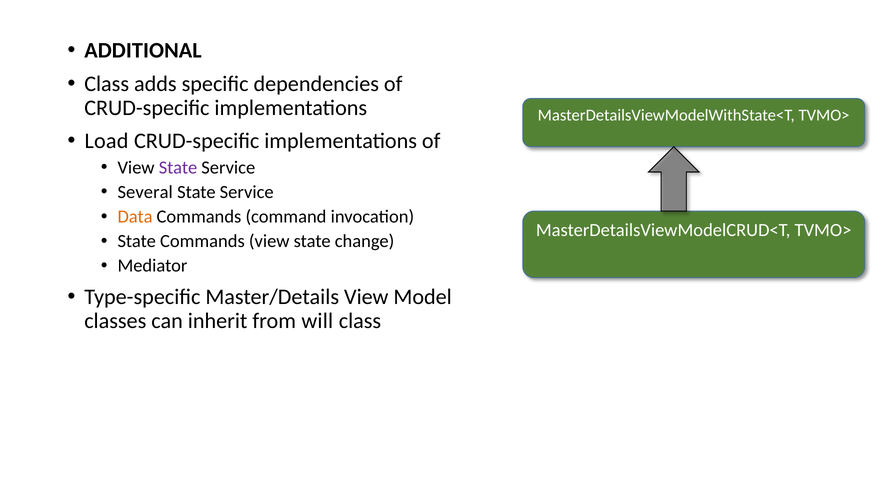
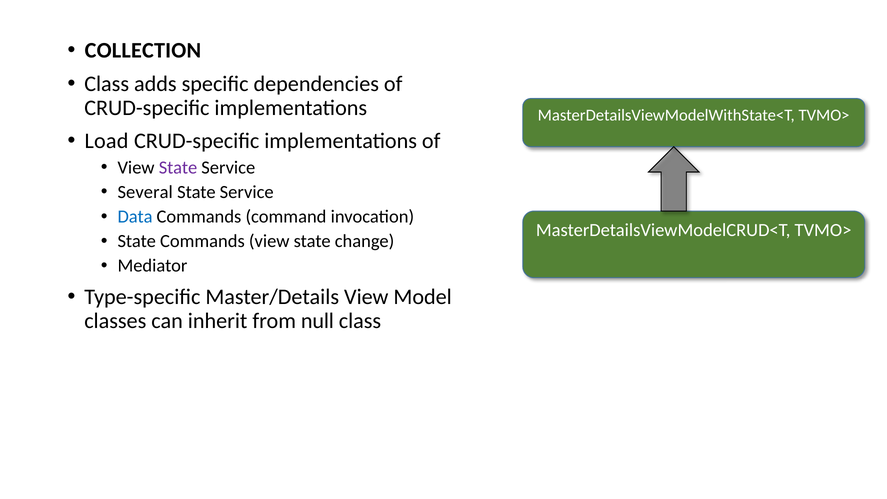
ADDITIONAL: ADDITIONAL -> COLLECTION
Data colour: orange -> blue
will: will -> null
